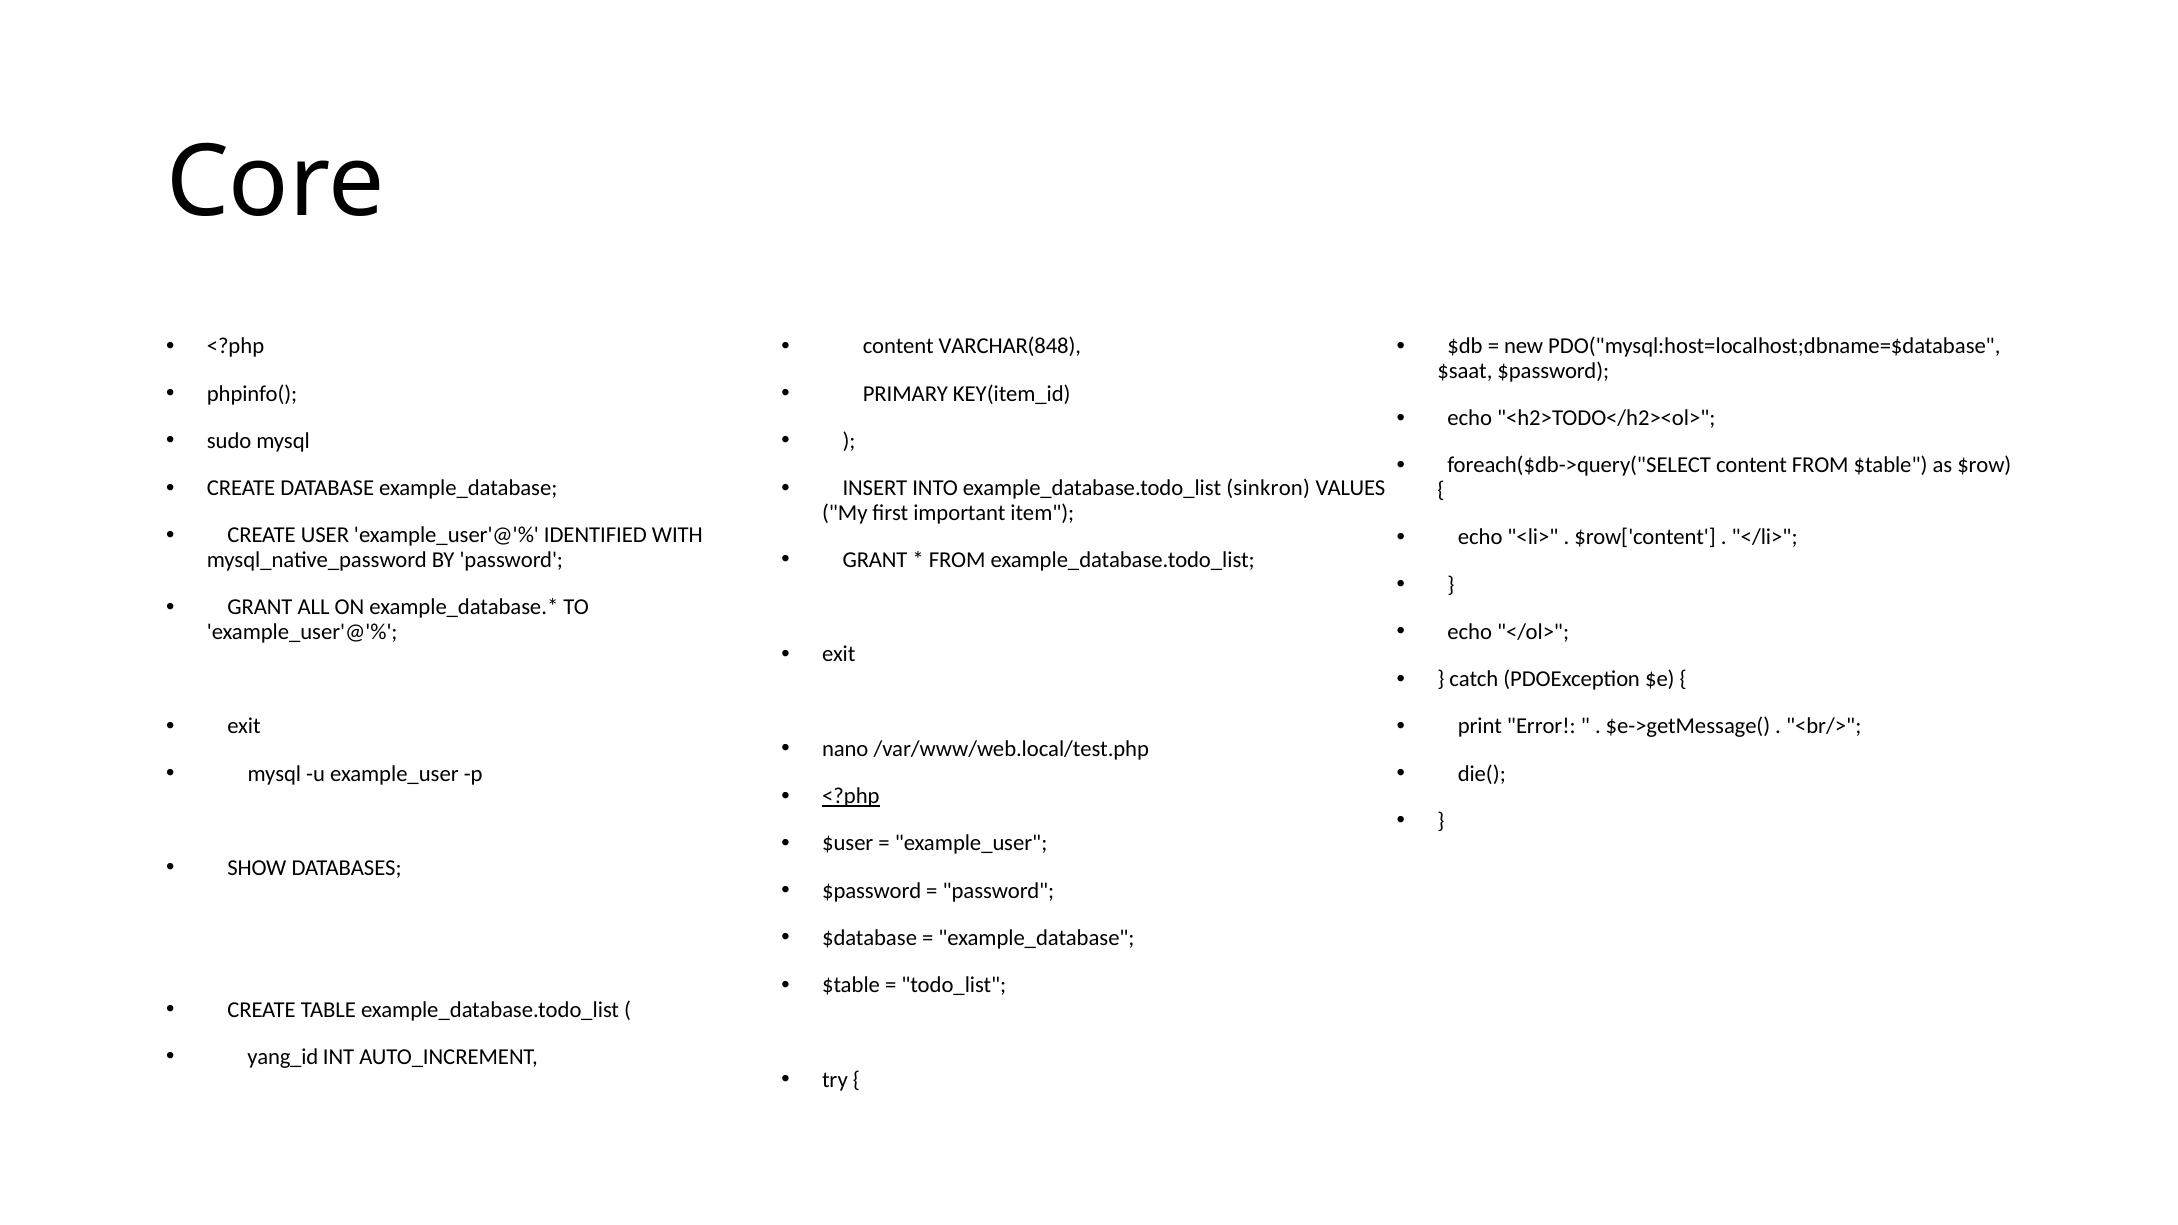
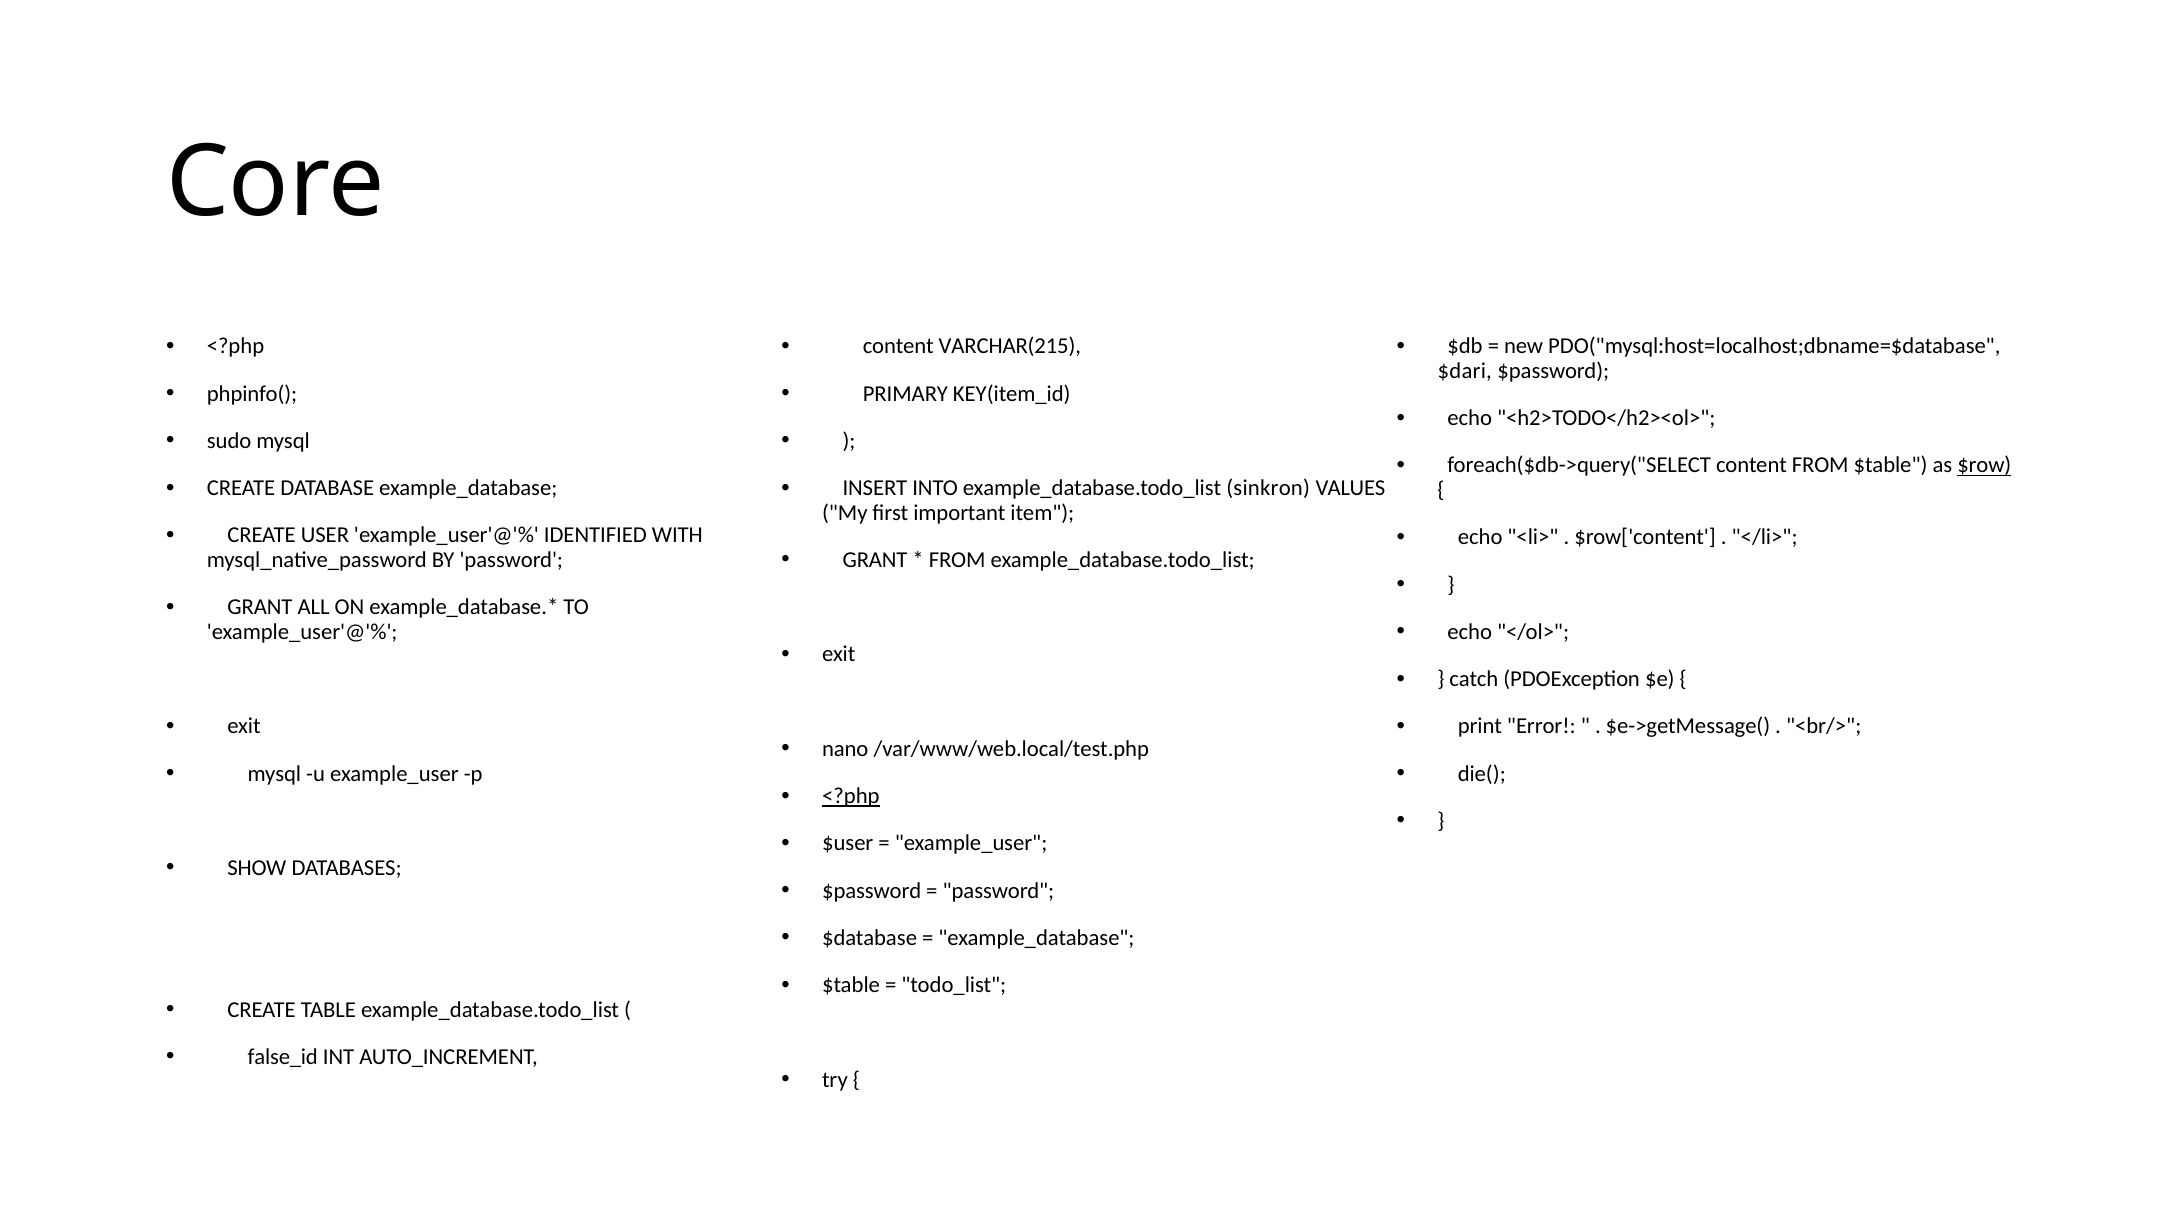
VARCHAR(848: VARCHAR(848 -> VARCHAR(215
$saat: $saat -> $dari
$row underline: none -> present
yang_id: yang_id -> false_id
